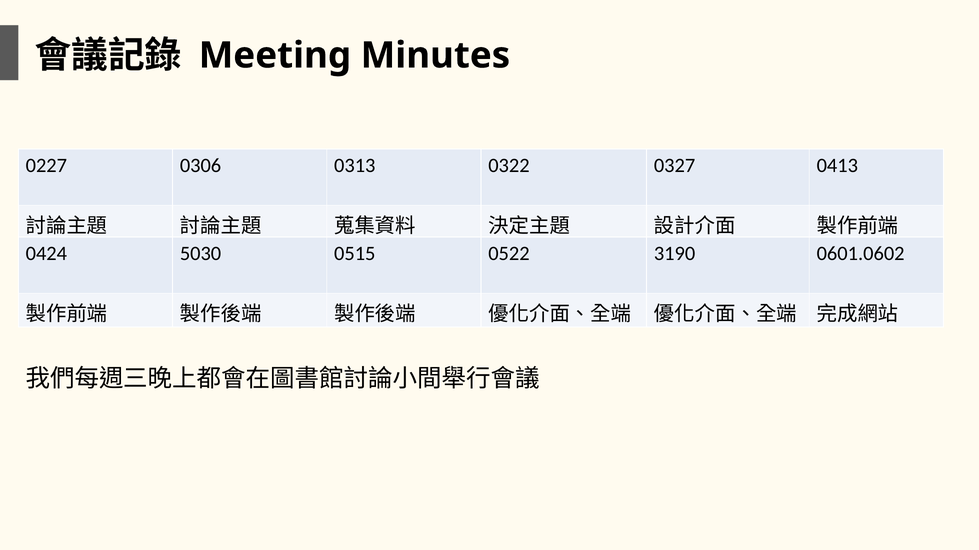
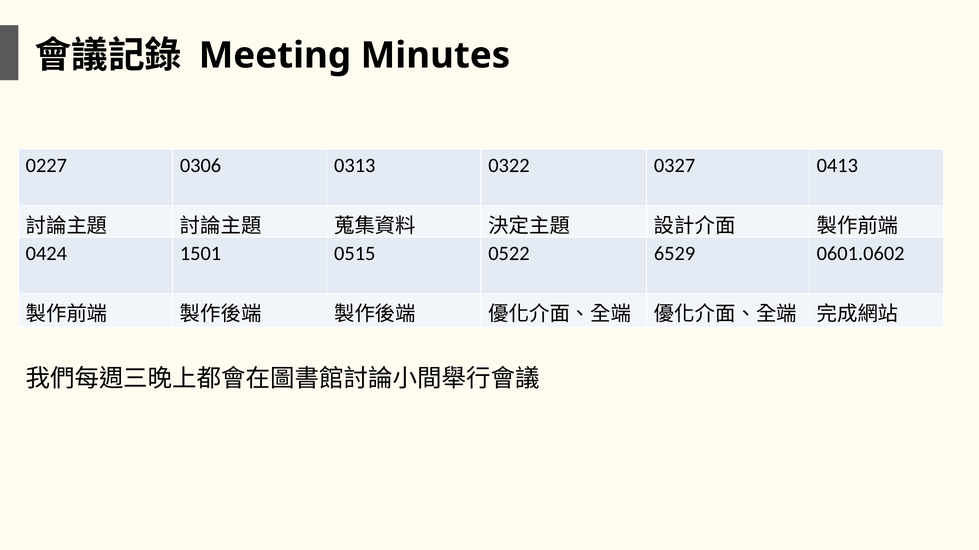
5030: 5030 -> 1501
3190: 3190 -> 6529
